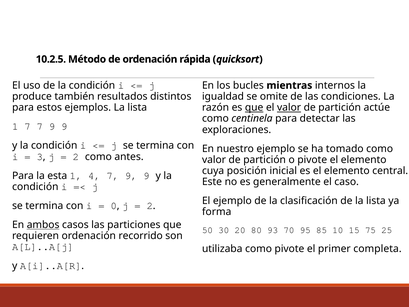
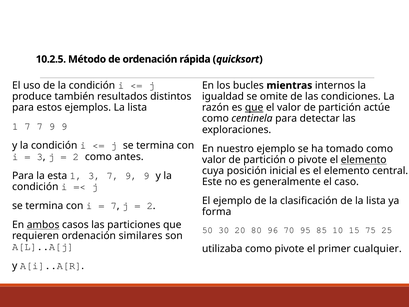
valor at (289, 107) underline: present -> none
elemento at (364, 160) underline: none -> present
1 4: 4 -> 3
0 at (114, 206): 0 -> 7
93: 93 -> 96
recorrido: recorrido -> similares
completa: completa -> cualquier
